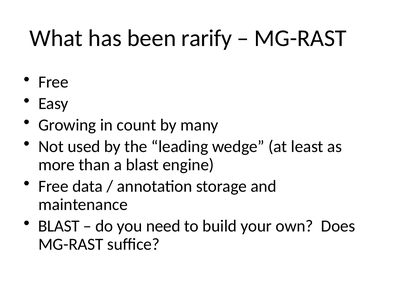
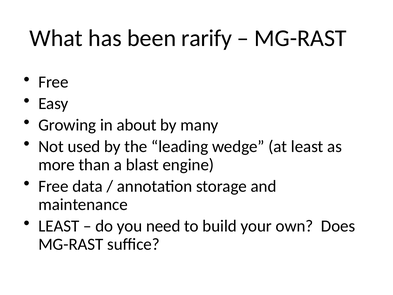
count: count -> about
BLAST at (59, 226): BLAST -> LEAST
